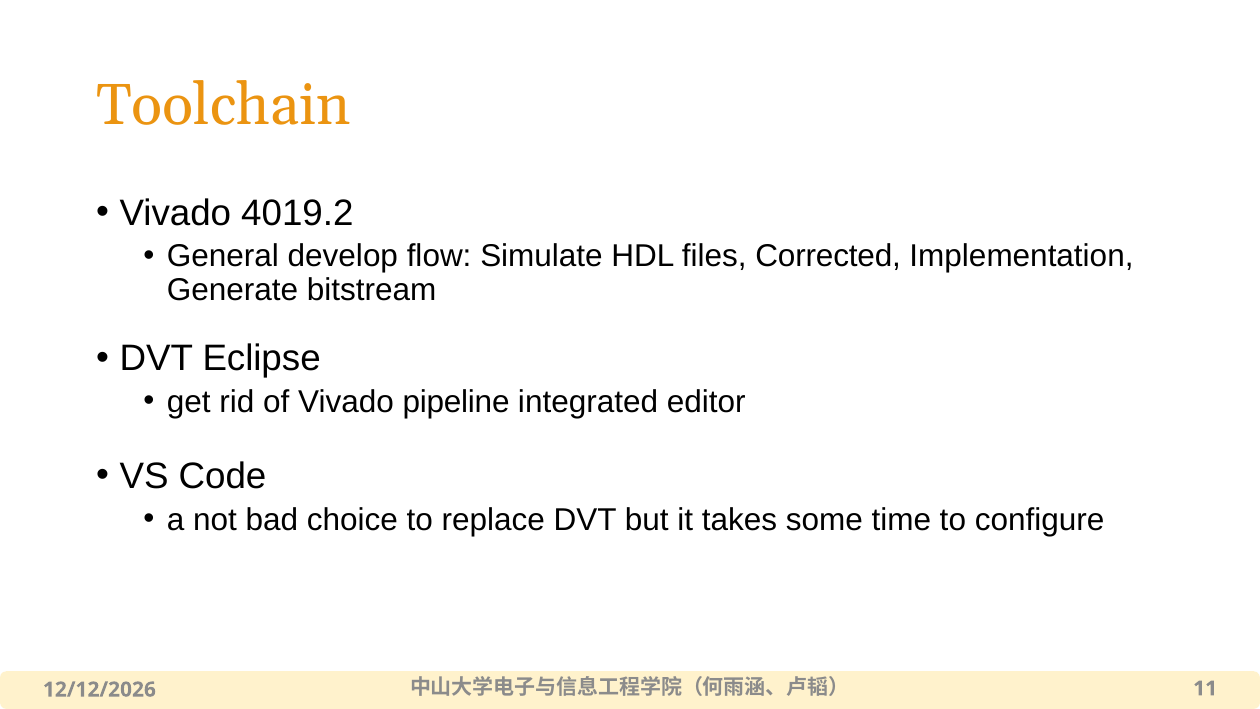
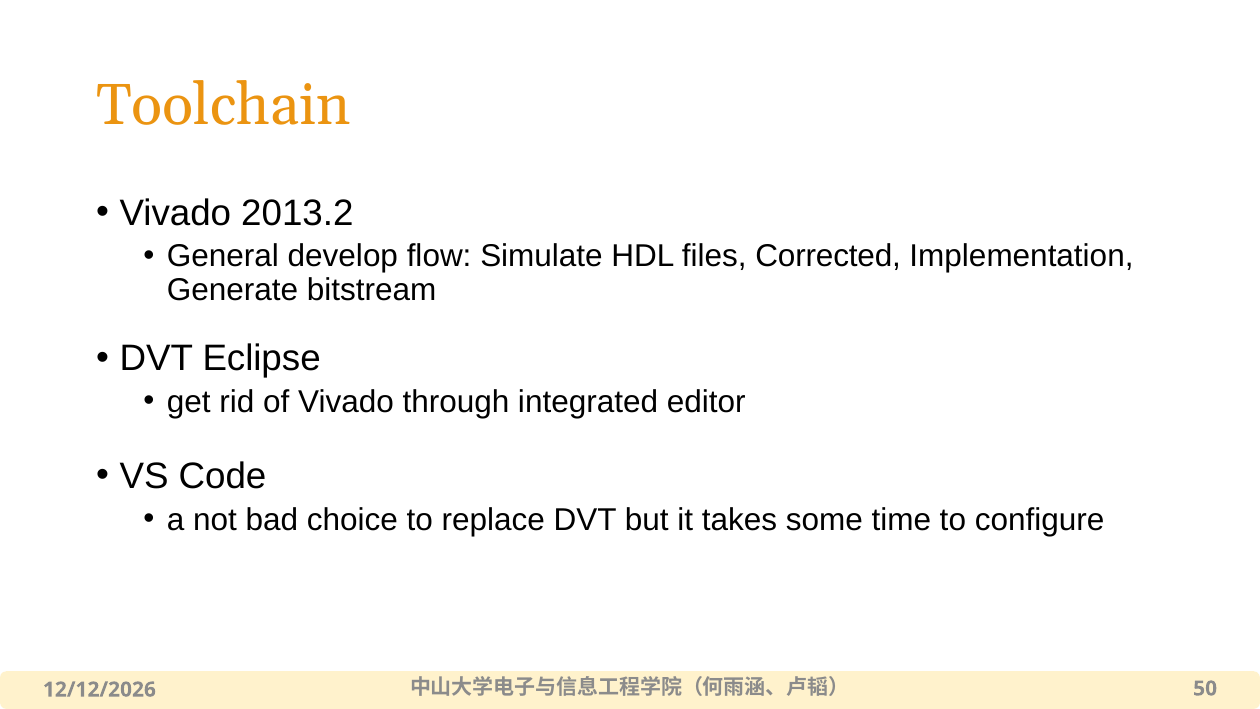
4019.2: 4019.2 -> 2013.2
pipeline: pipeline -> through
11: 11 -> 50
